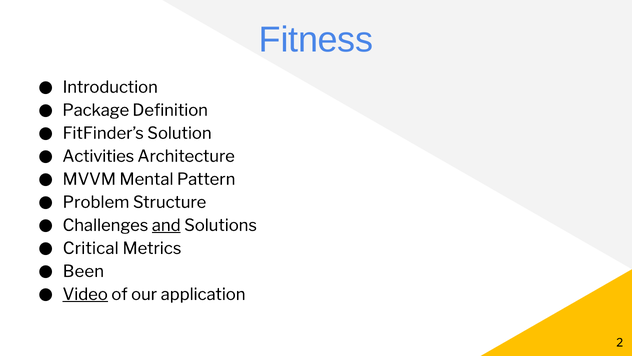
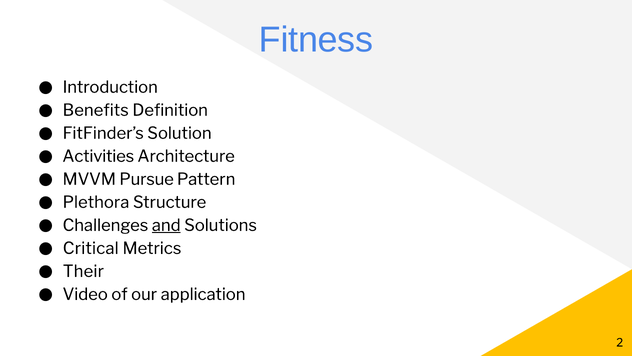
Package: Package -> Benefits
Mental: Mental -> Pursue
Problem: Problem -> Plethora
Been: Been -> Their
Video underline: present -> none
